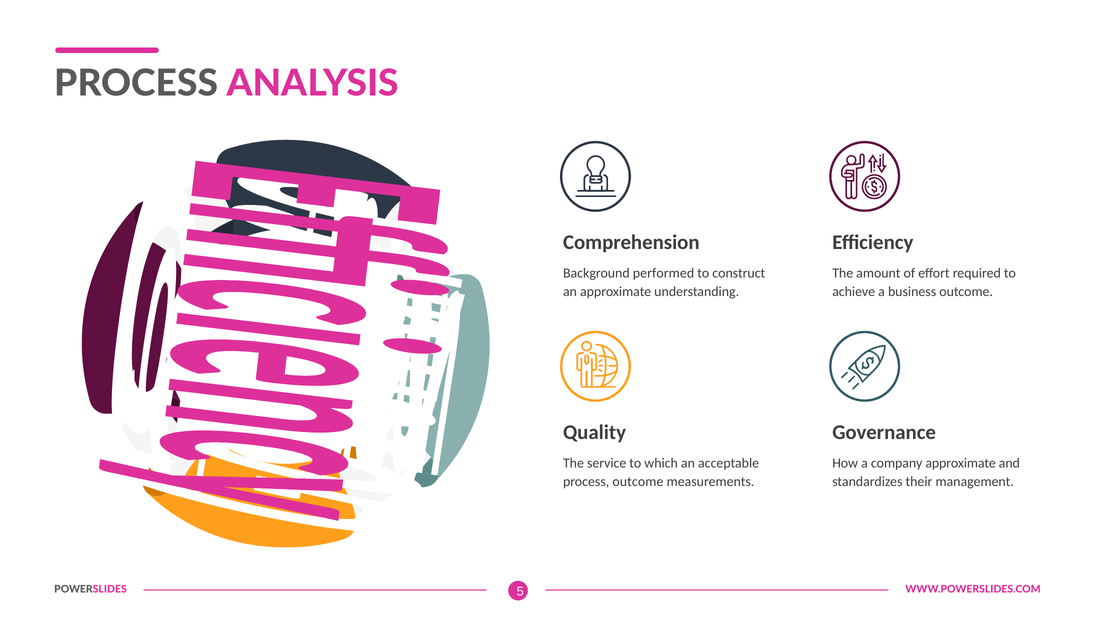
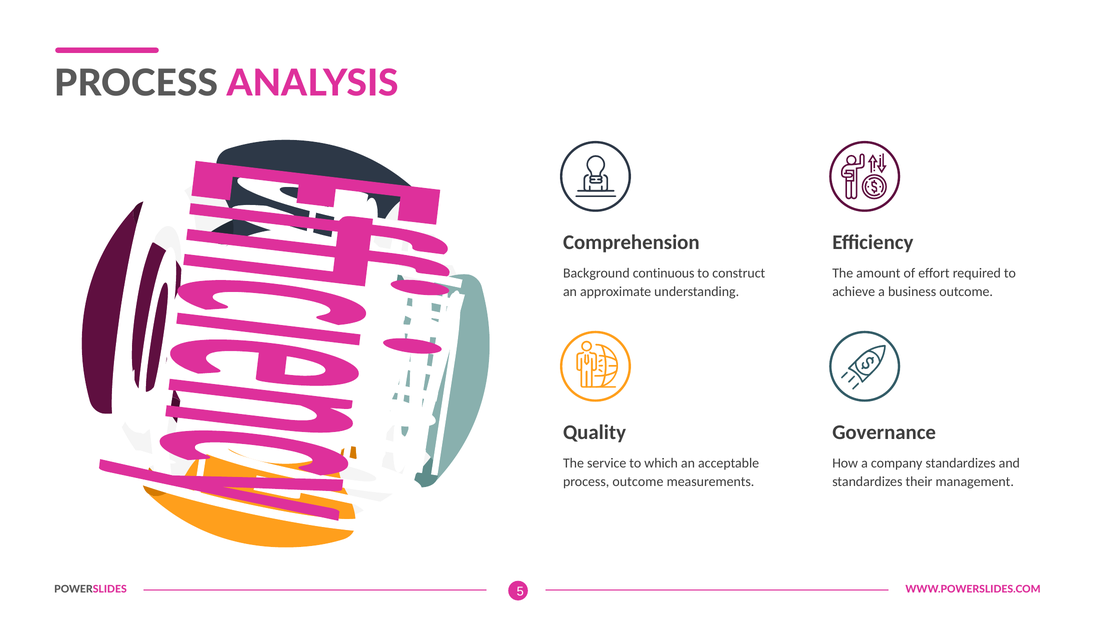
performed: performed -> continuous
company approximate: approximate -> standardizes
